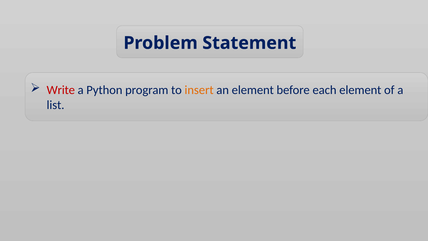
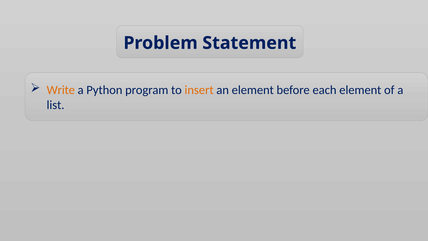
Write colour: red -> orange
